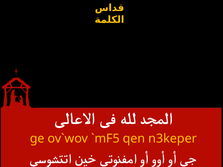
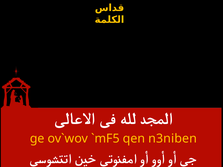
n3keper: n3keper -> n3niben
